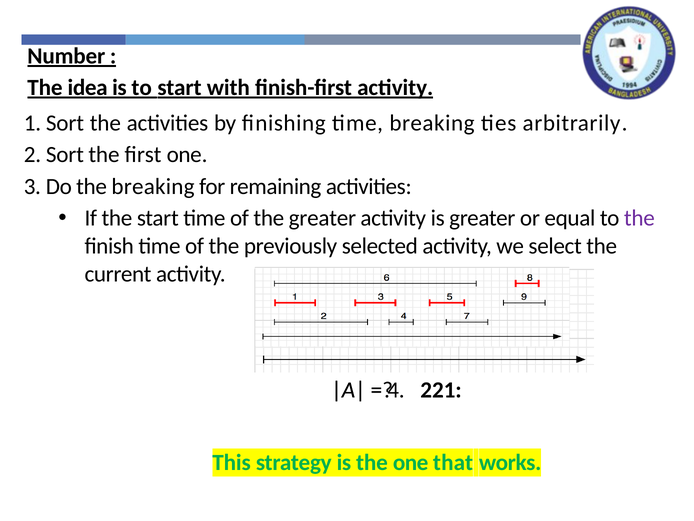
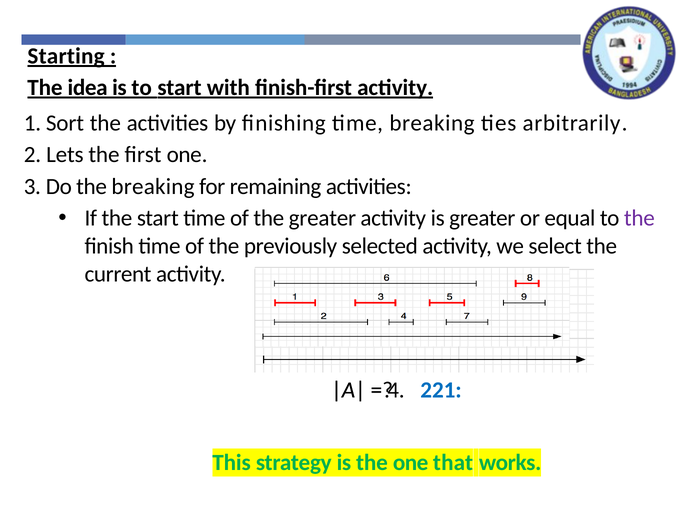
Number: Number -> Starting
2 Sort: Sort -> Lets
221 at (441, 390) colour: black -> blue
